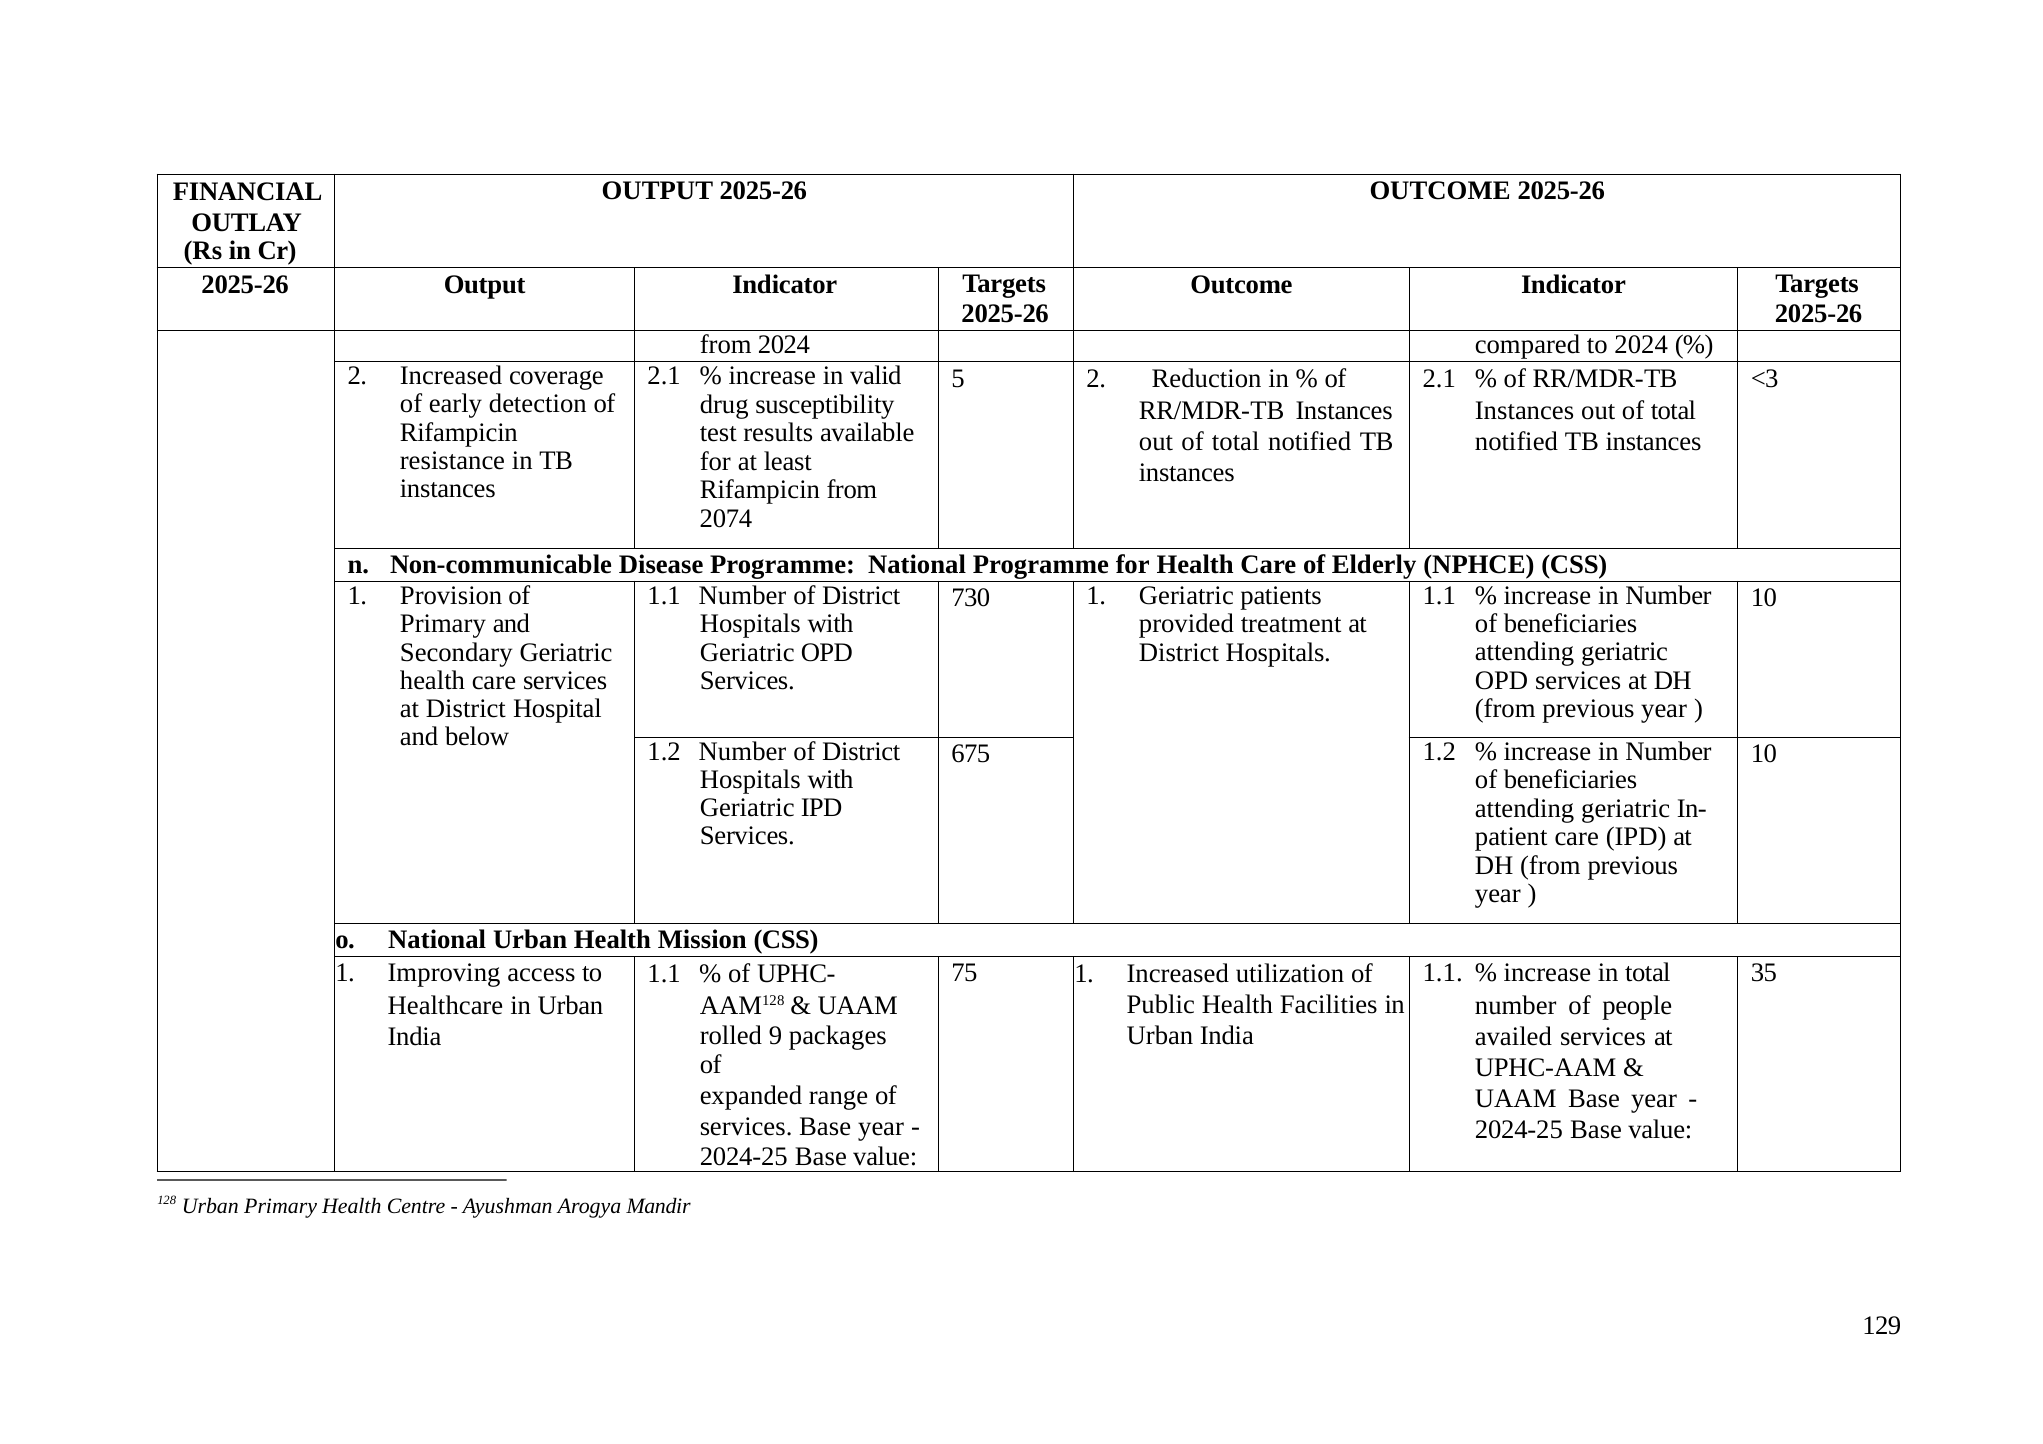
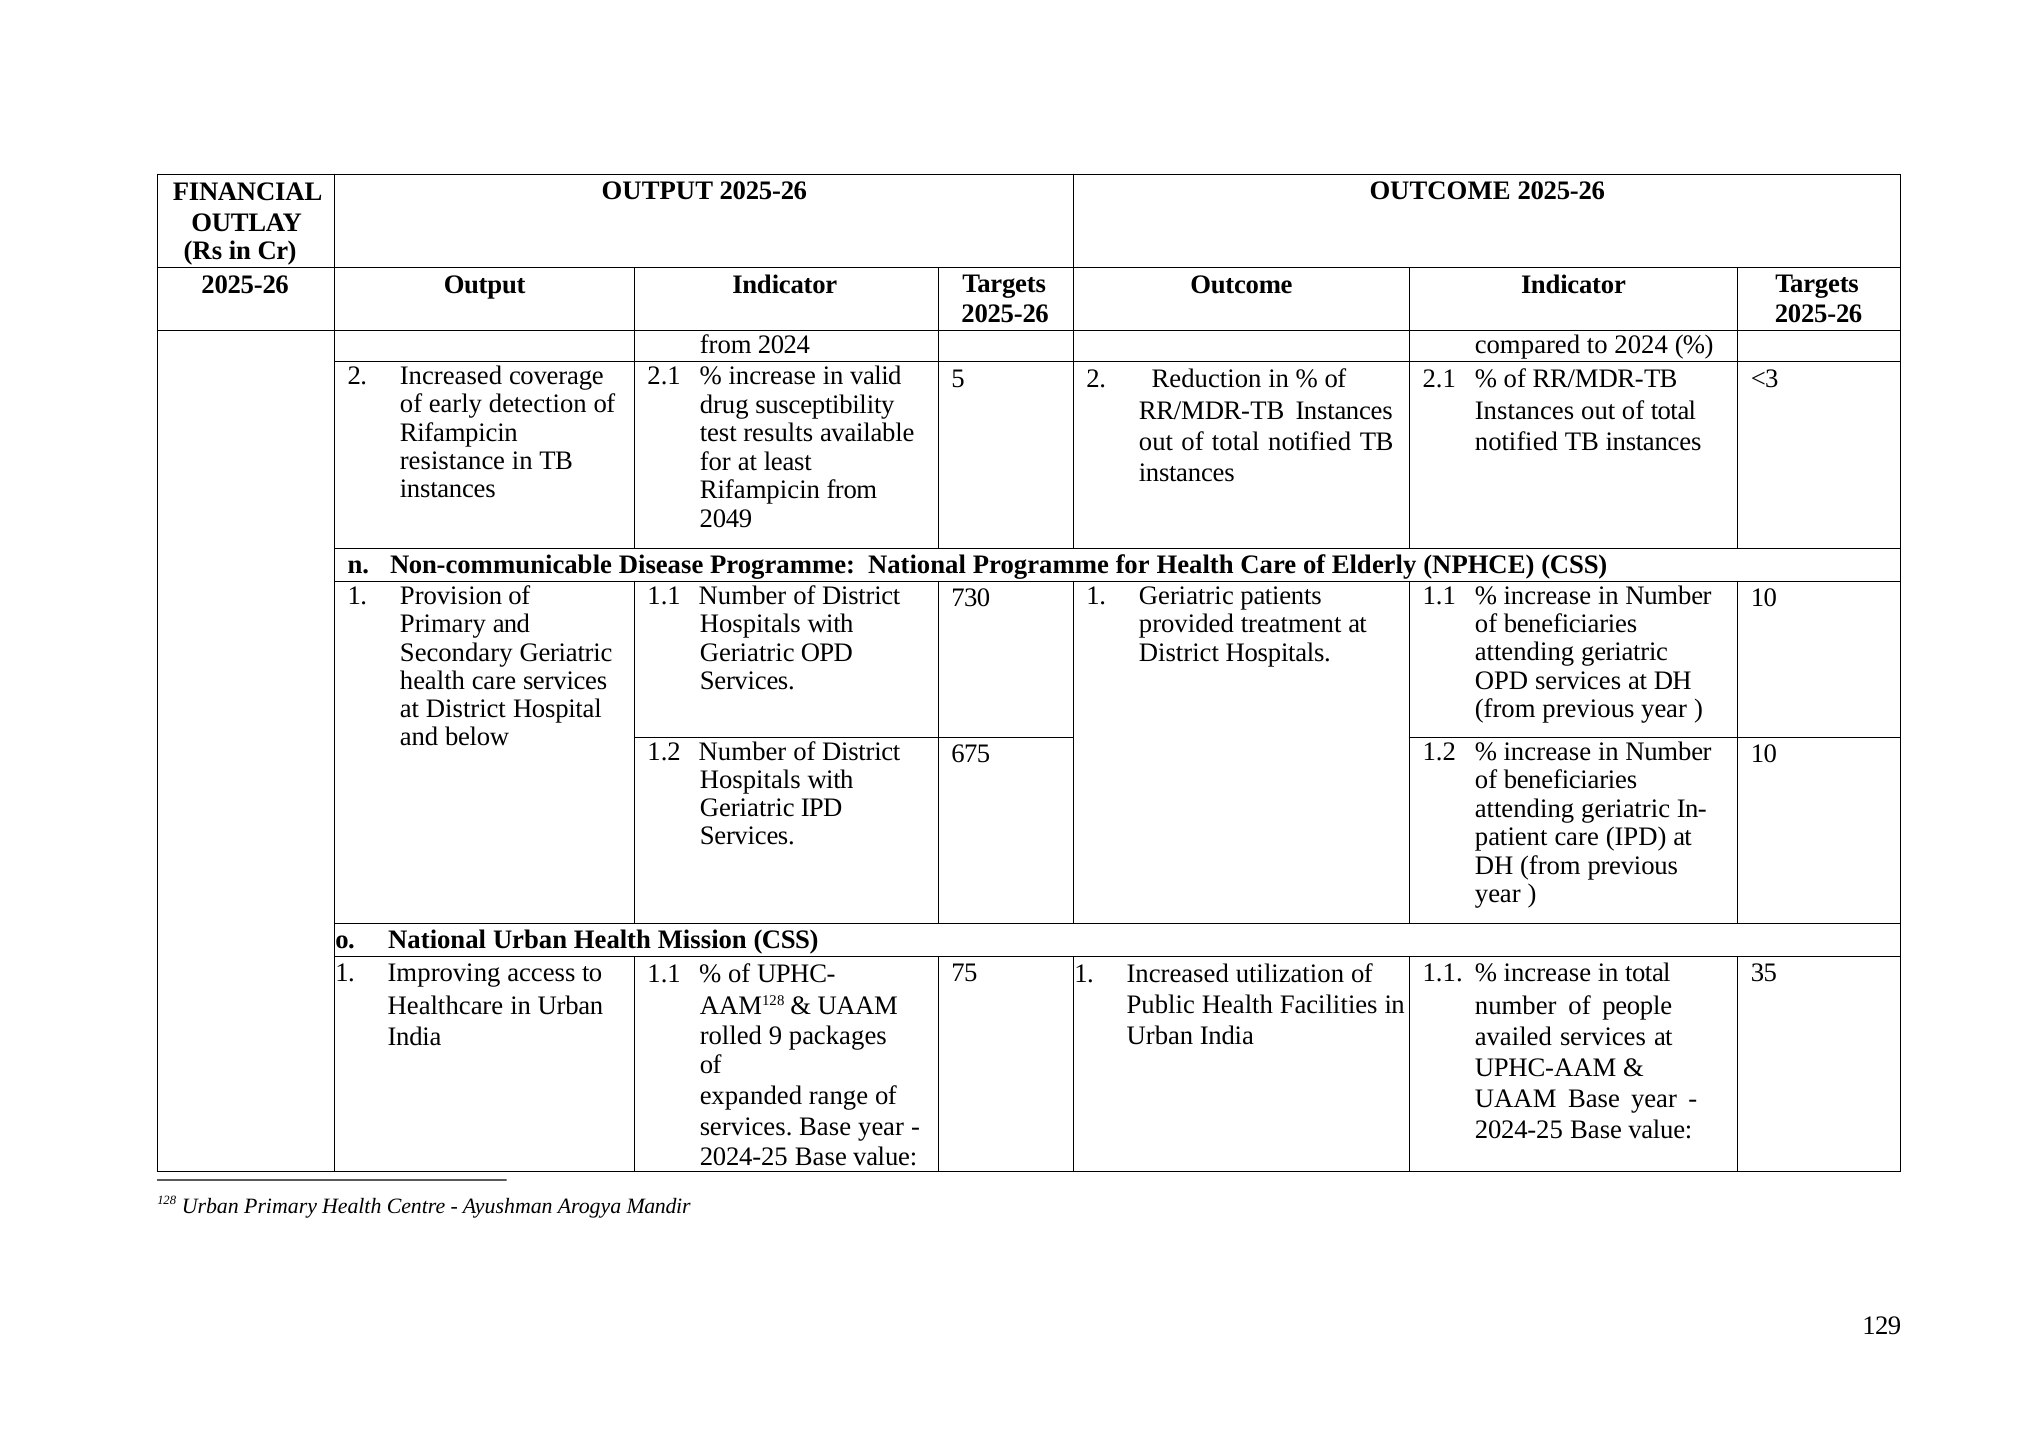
2074: 2074 -> 2049
